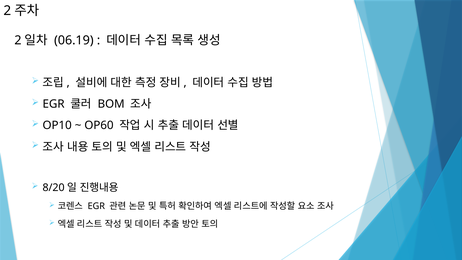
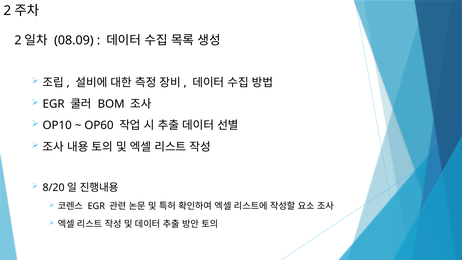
06.19: 06.19 -> 08.09
